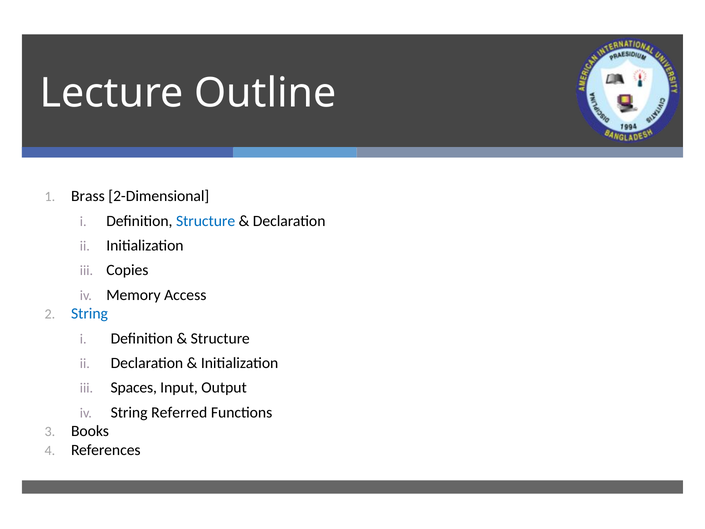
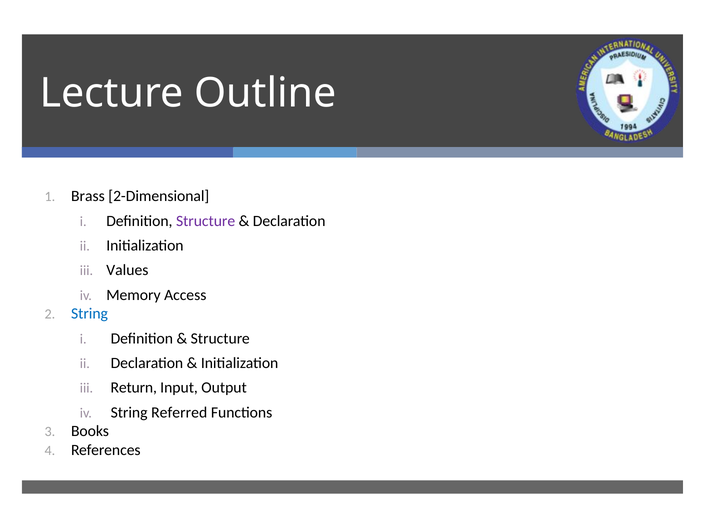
Structure at (206, 221) colour: blue -> purple
Copies: Copies -> Values
Spaces: Spaces -> Return
